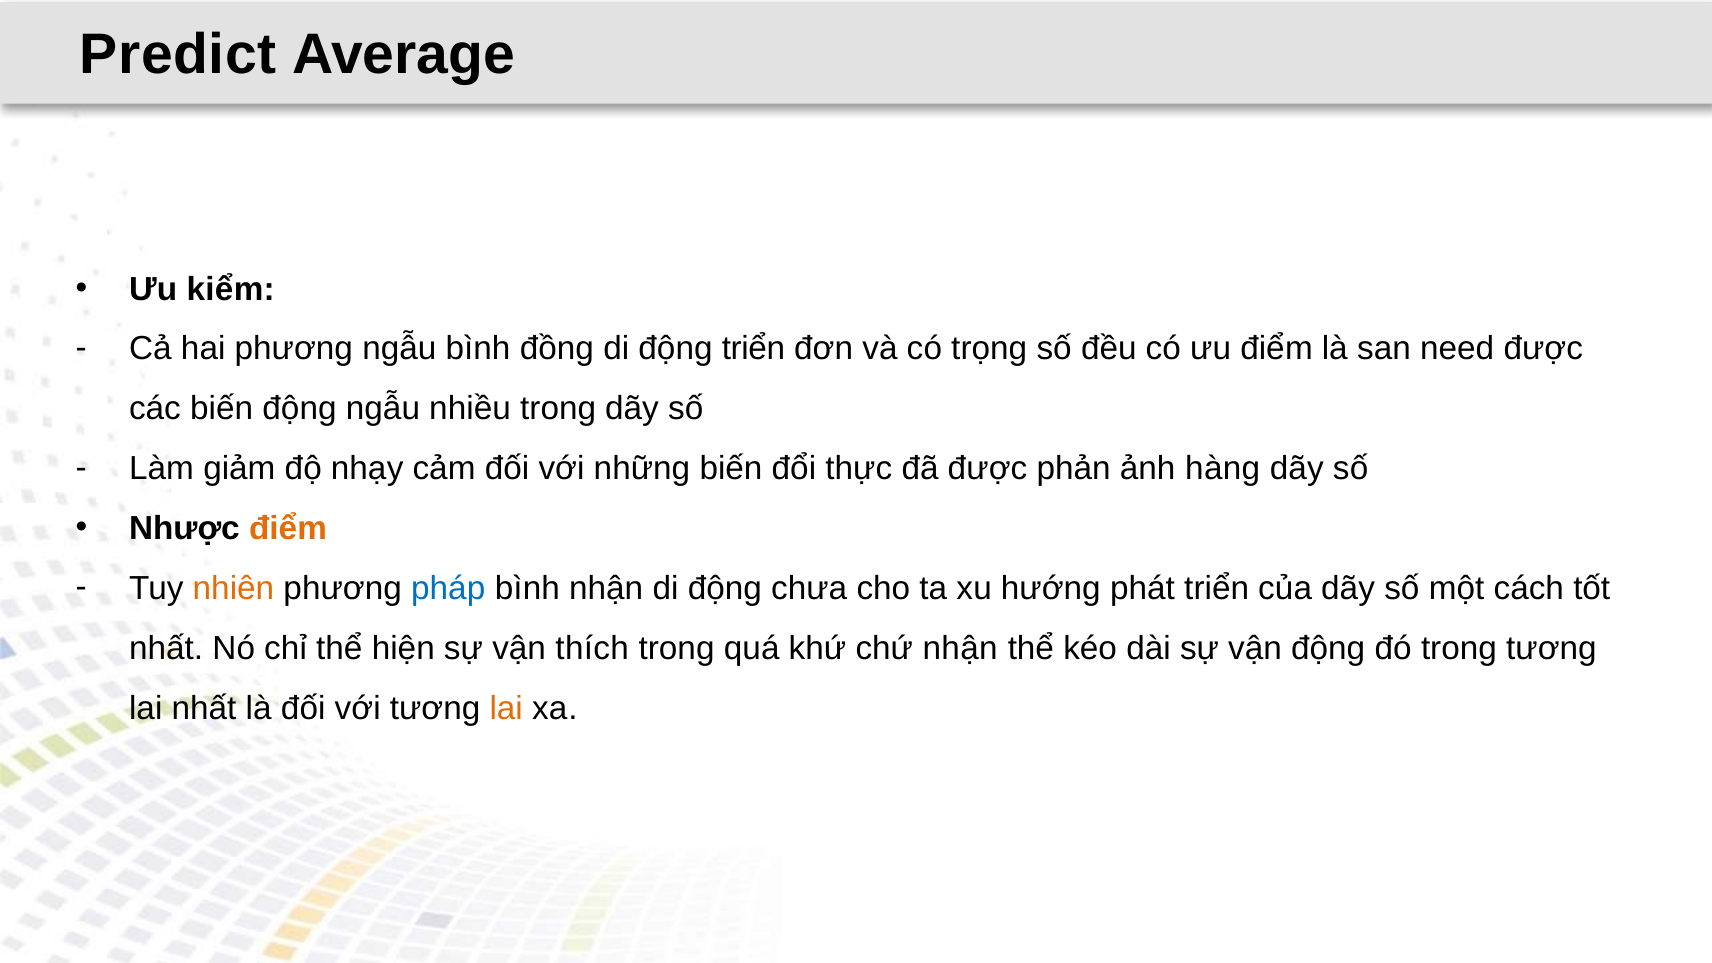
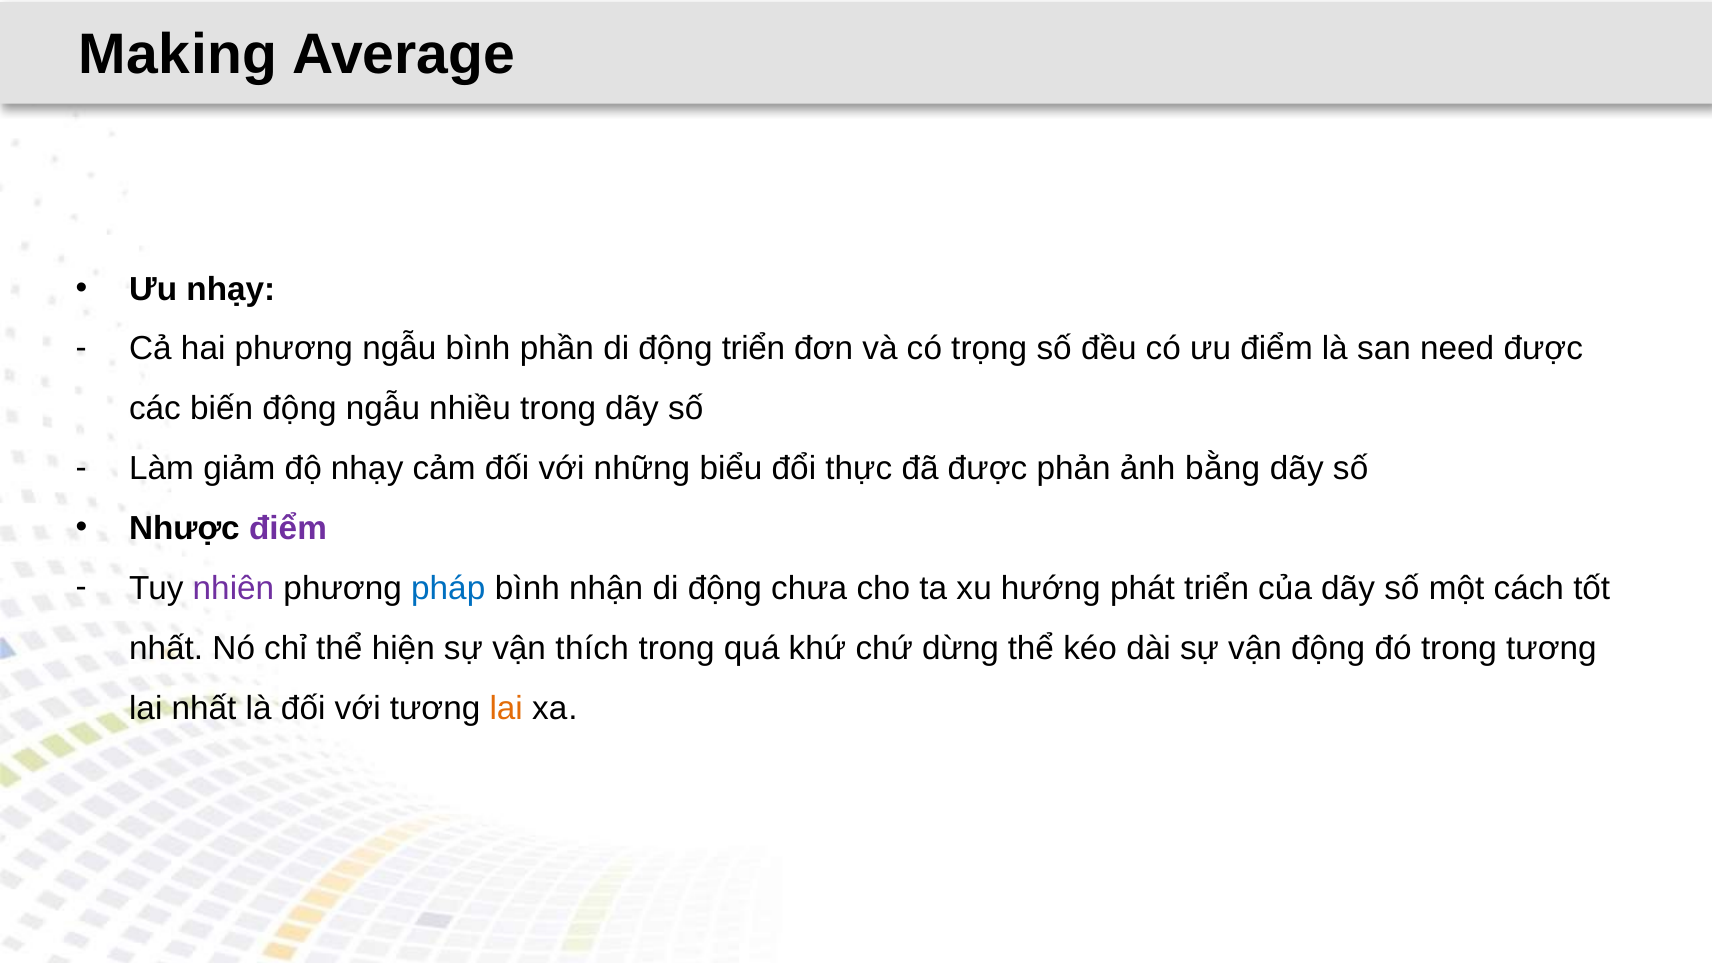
Predict: Predict -> Making
Ưu kiểm: kiểm -> nhạy
đồng: đồng -> phần
những biến: biến -> biểu
hàng: hàng -> bằng
điểm at (288, 529) colour: orange -> purple
nhiên colour: orange -> purple
chứ nhận: nhận -> dừng
